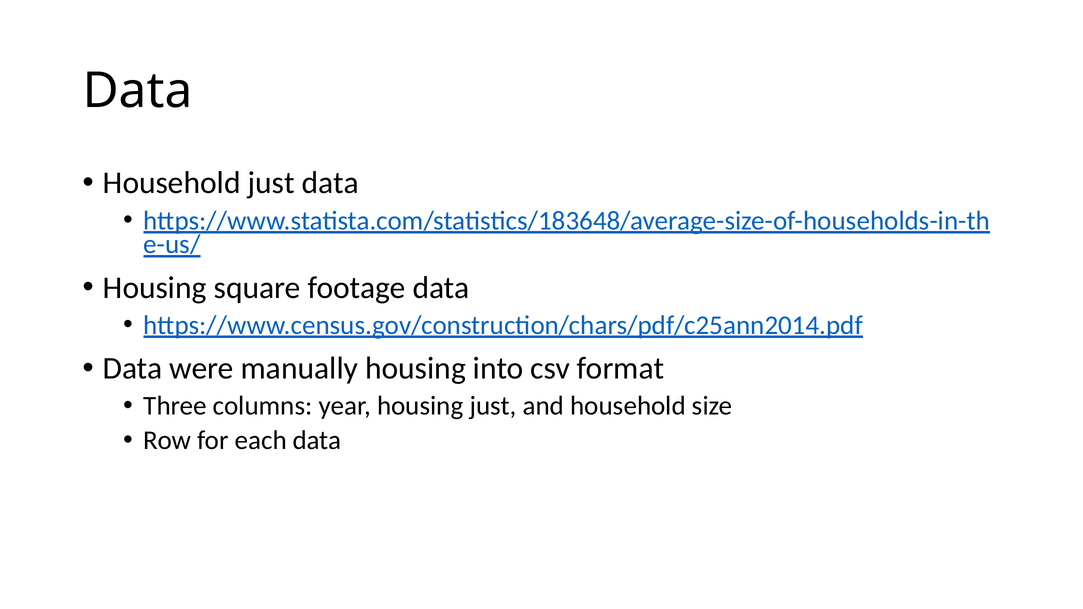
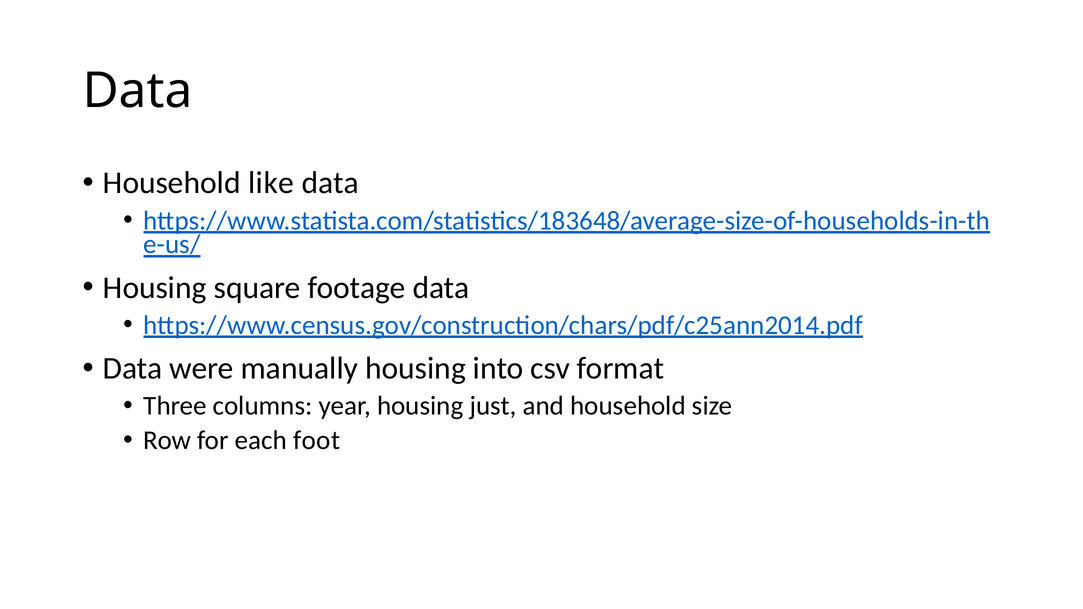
Household just: just -> like
each data: data -> foot
